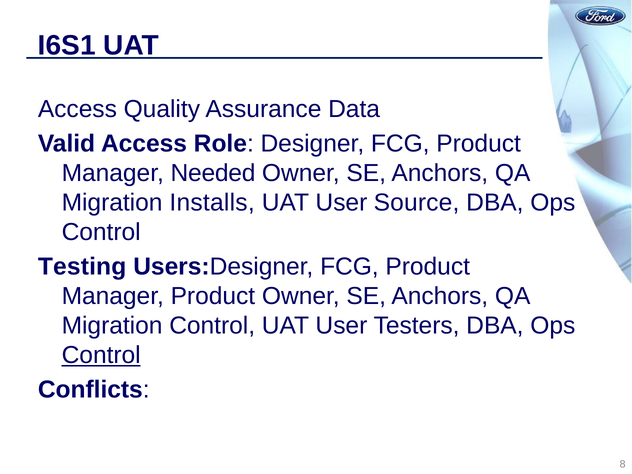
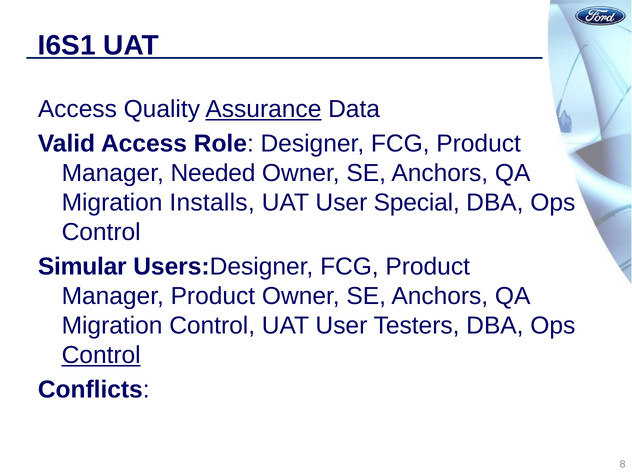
Assurance underline: none -> present
Source: Source -> Special
Testing: Testing -> Simular
